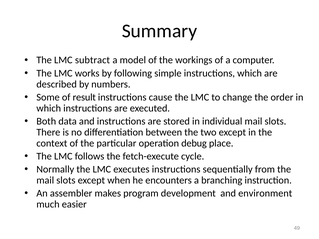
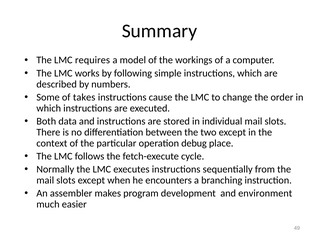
subtract: subtract -> requires
result: result -> takes
